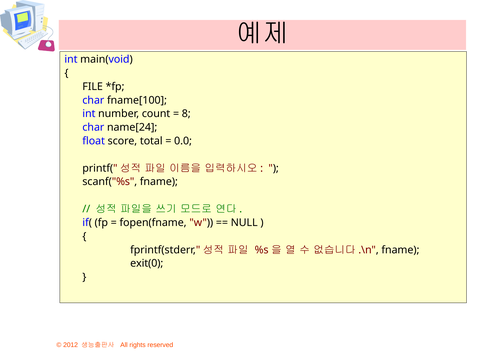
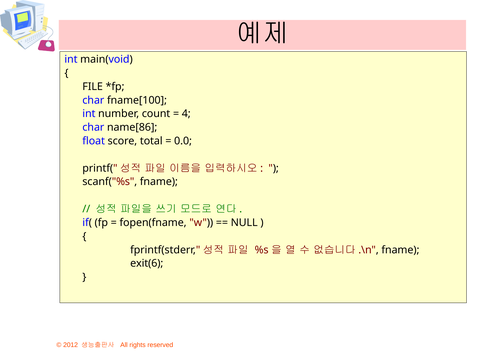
8: 8 -> 4
name[24: name[24 -> name[86
exit(0: exit(0 -> exit(6
